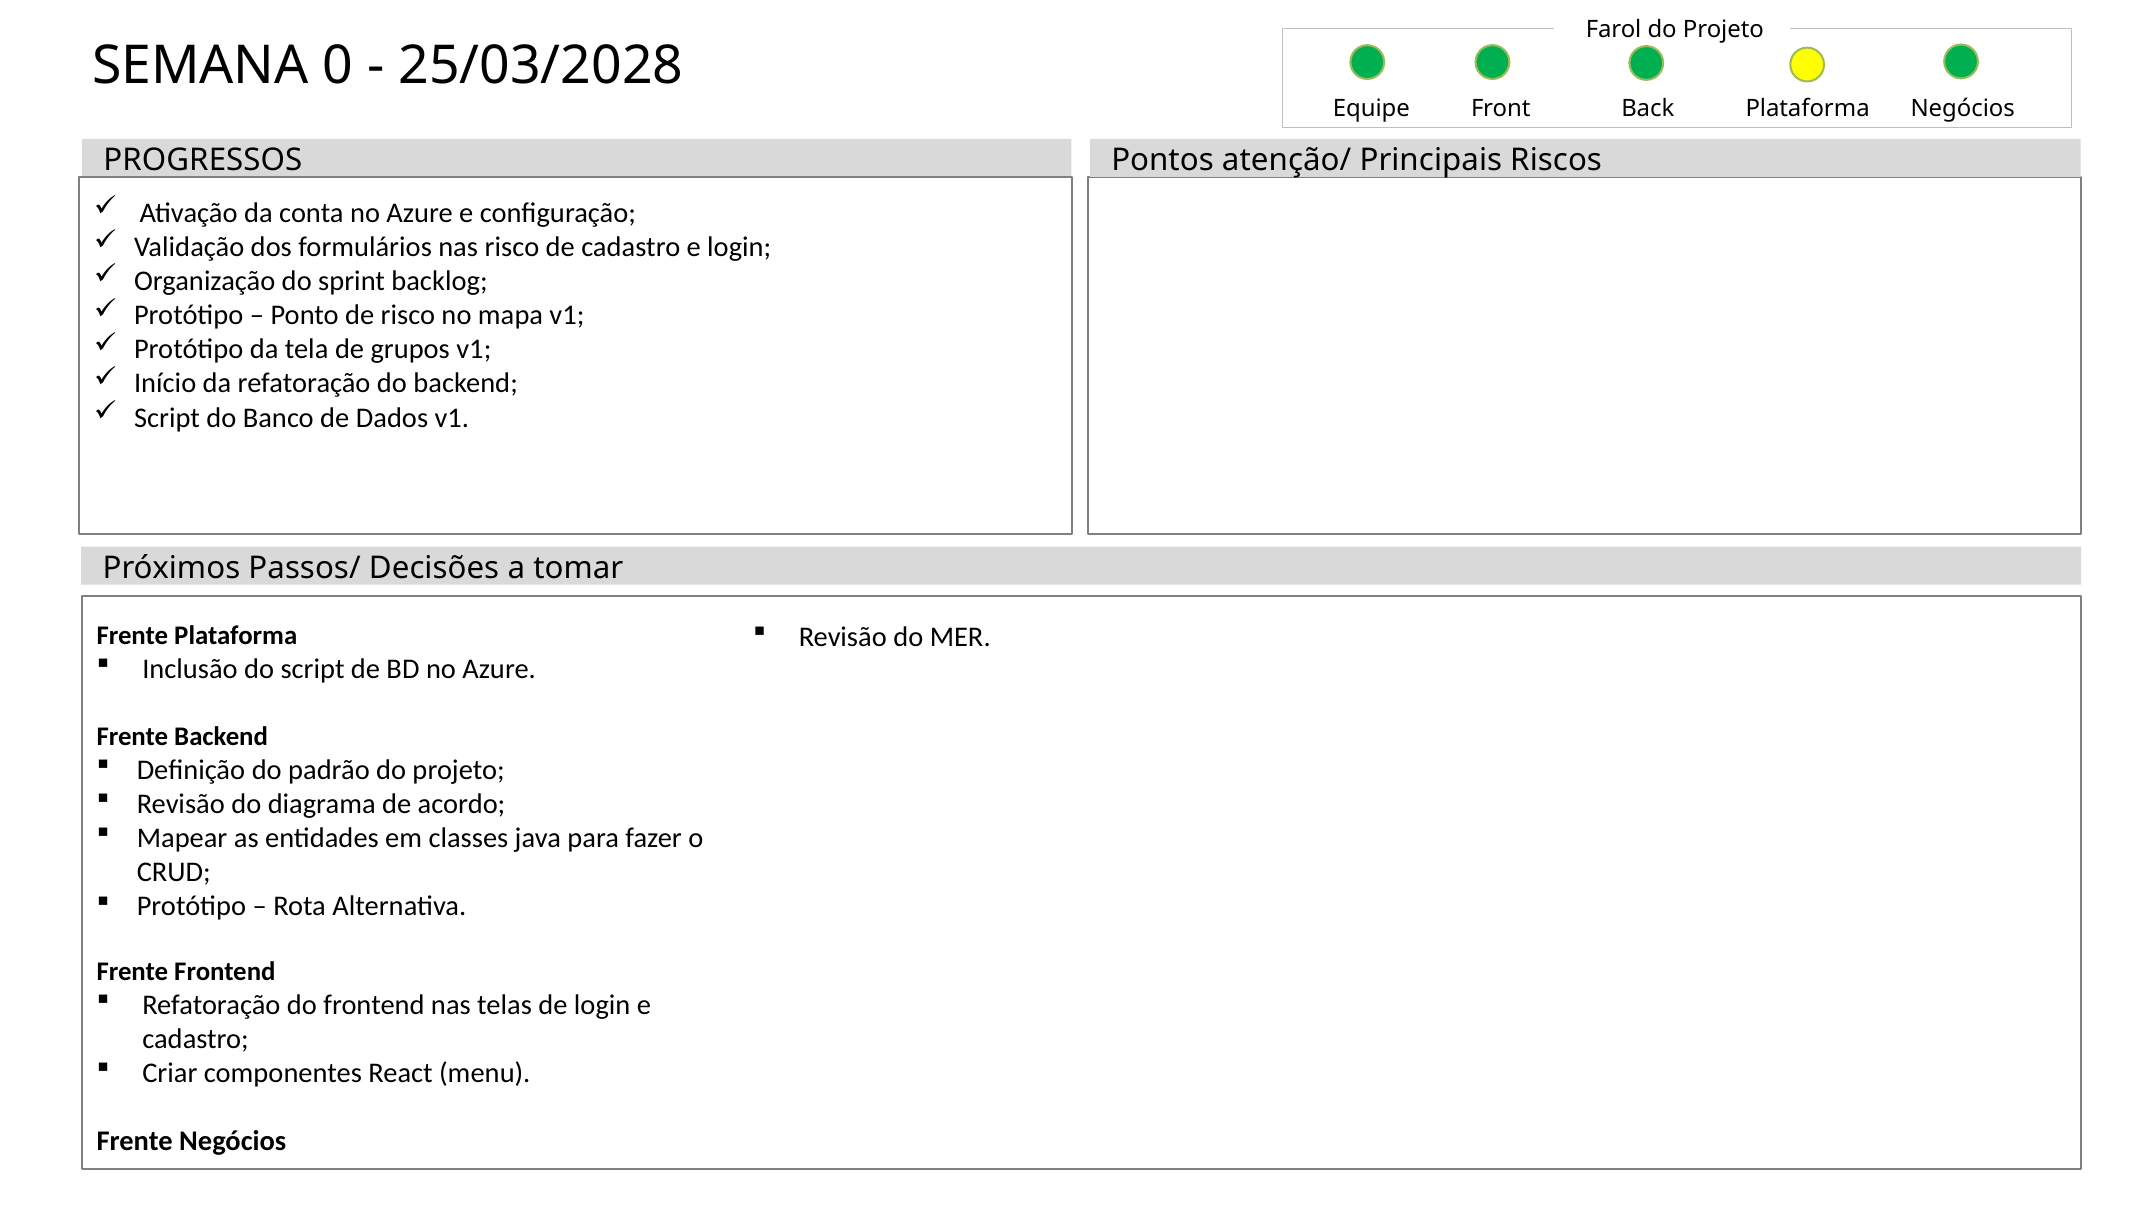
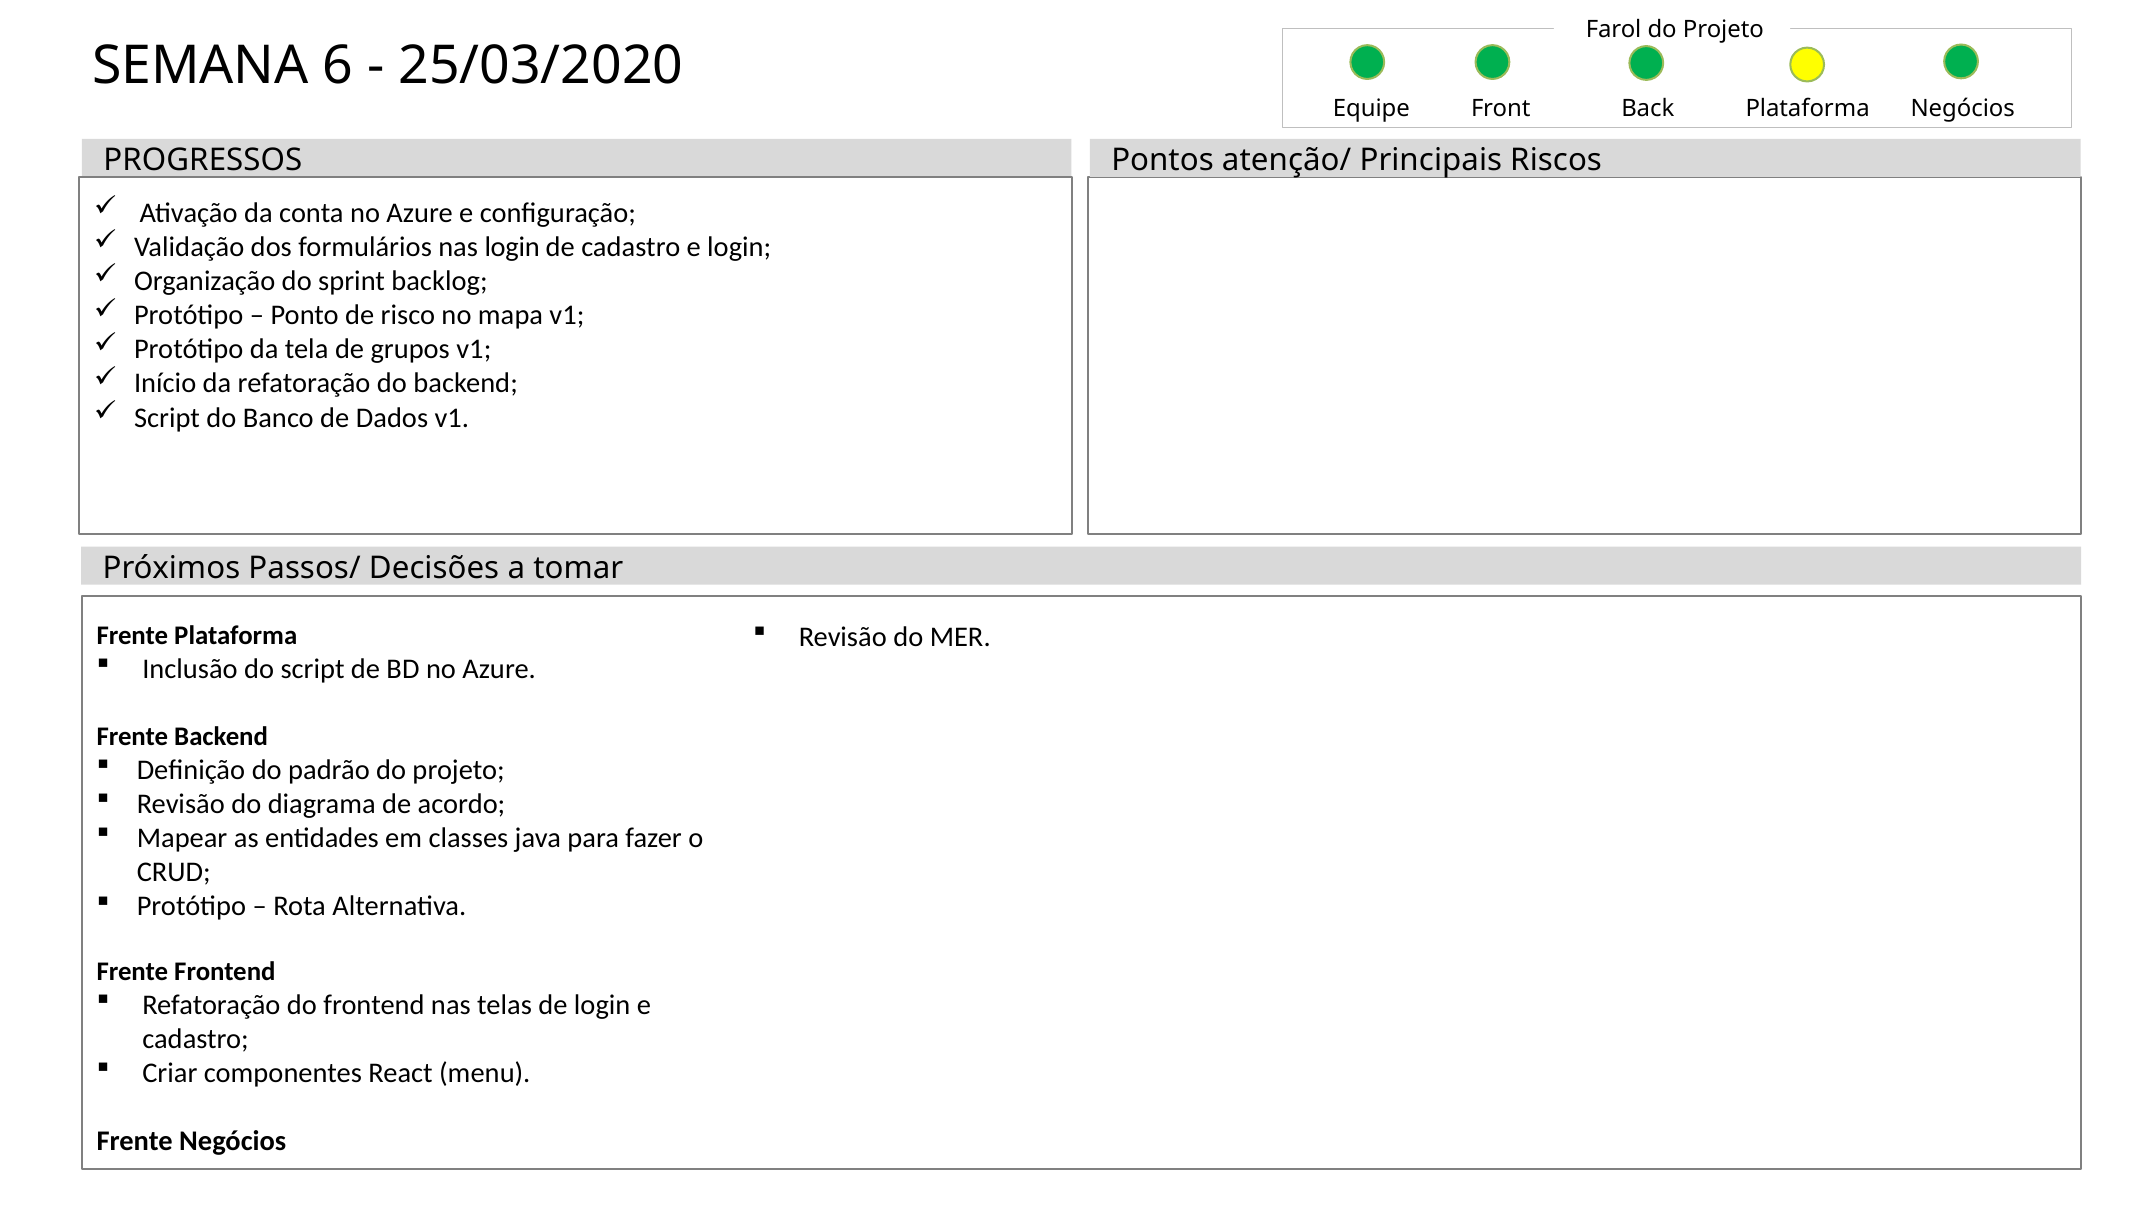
0: 0 -> 6
25/03/2028: 25/03/2028 -> 25/03/2020
nas risco: risco -> login
